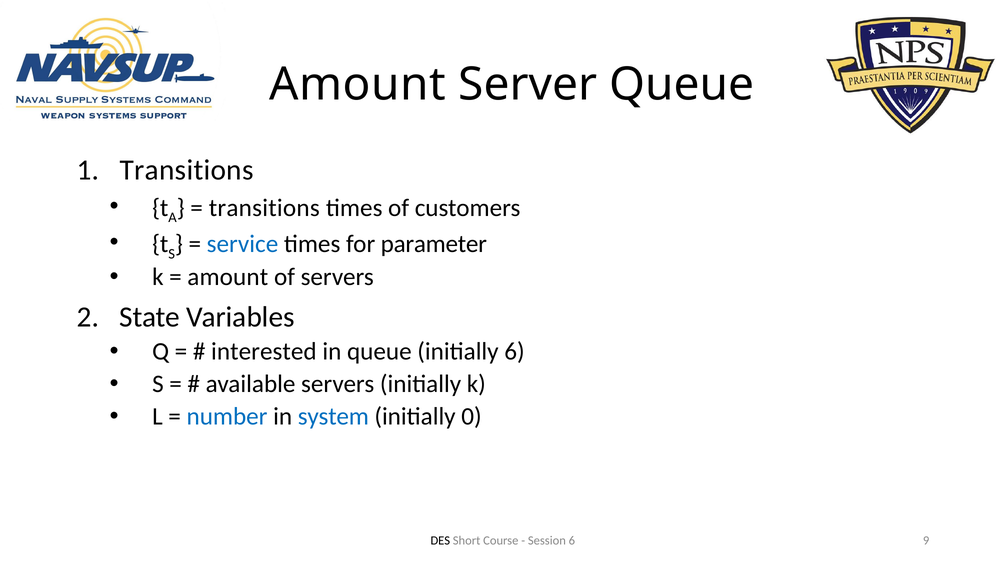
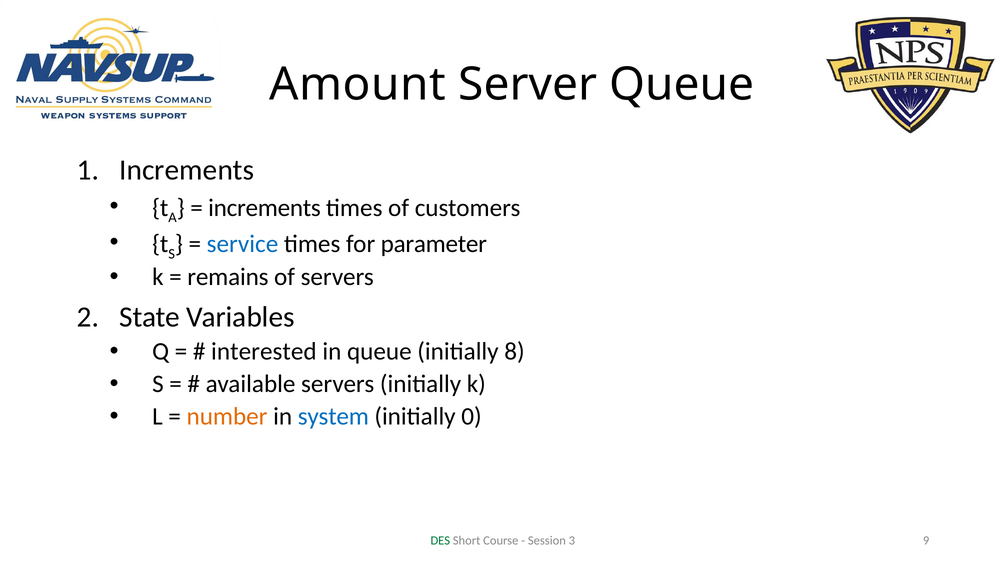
Transitions at (187, 170): Transitions -> Increments
transitions at (264, 208): transitions -> increments
amount at (228, 277): amount -> remains
initially 6: 6 -> 8
number colour: blue -> orange
DES colour: black -> green
Session 6: 6 -> 3
